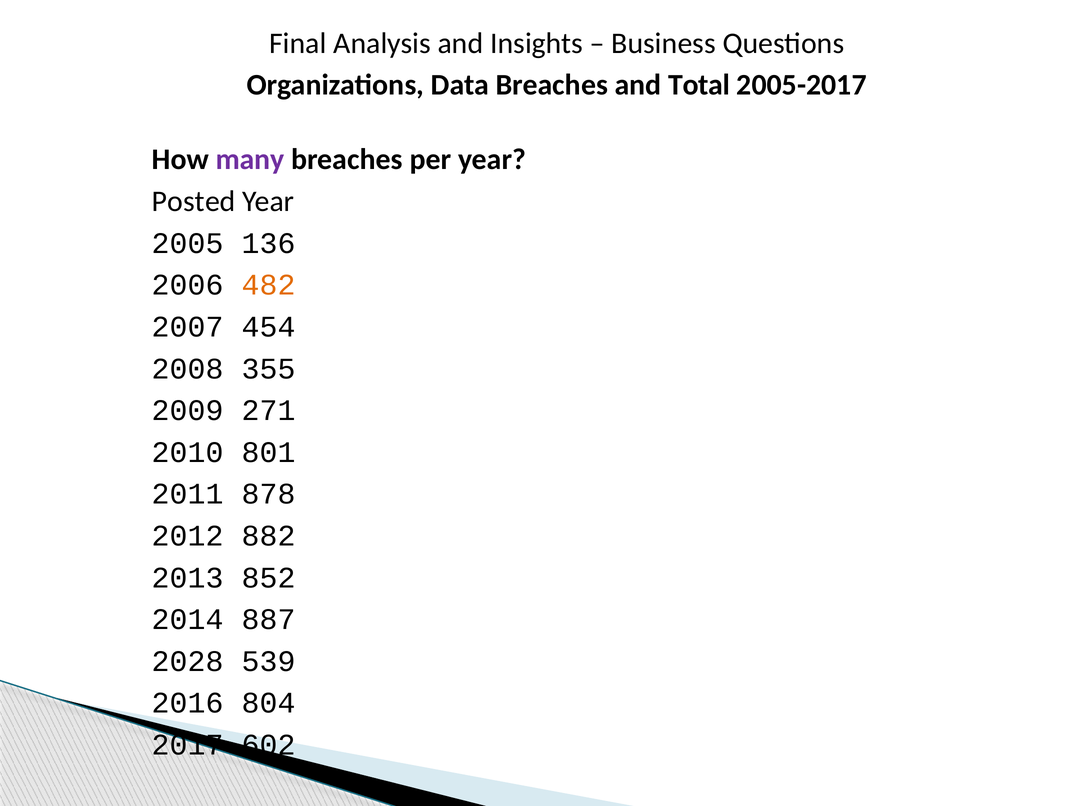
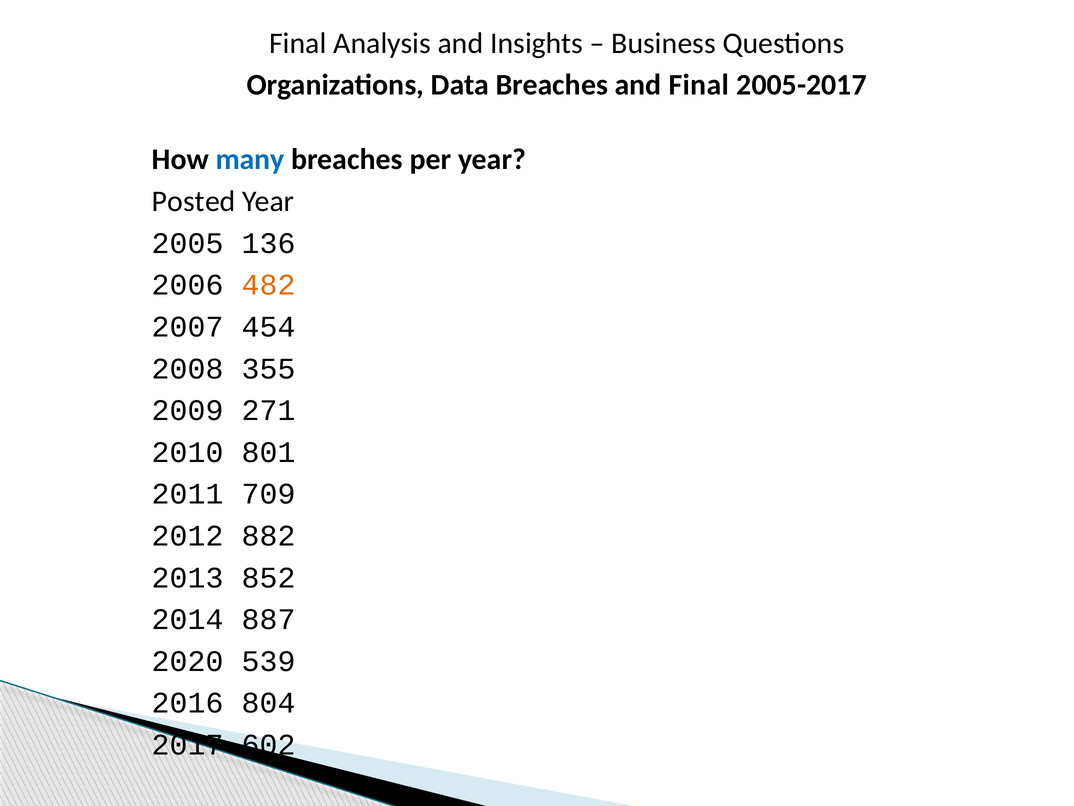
and Total: Total -> Final
many colour: purple -> blue
878: 878 -> 709
2028: 2028 -> 2020
